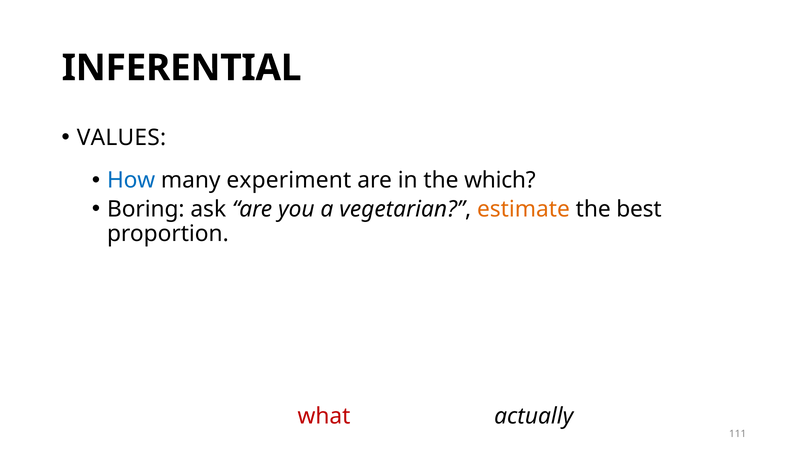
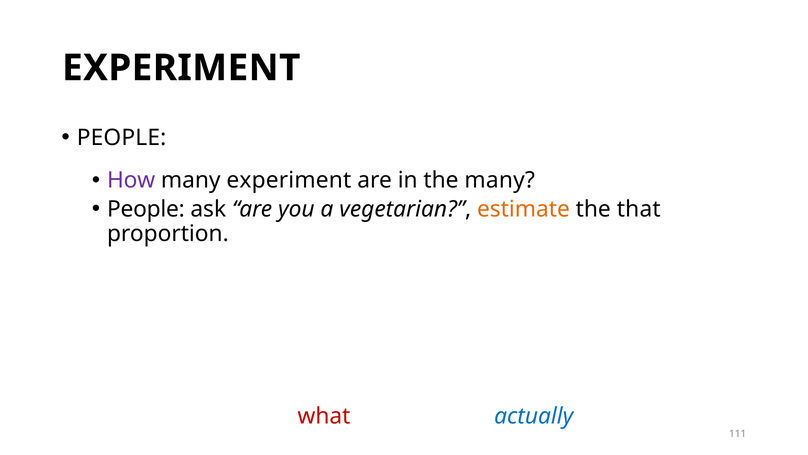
INFERENTIAL at (182, 68): INFERENTIAL -> EXPERIMENT
VALUES at (121, 137): VALUES -> PEOPLE
How at (131, 180) colour: blue -> purple
the which: which -> many
Boring at (146, 209): Boring -> People
best: best -> that
actually colour: black -> blue
